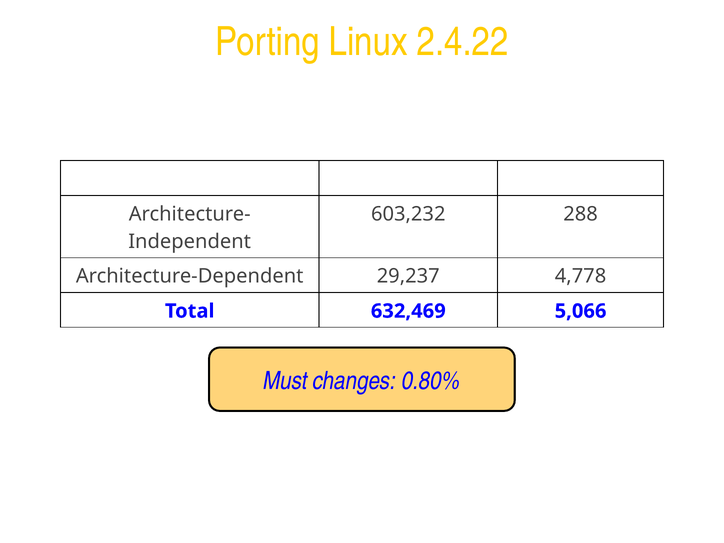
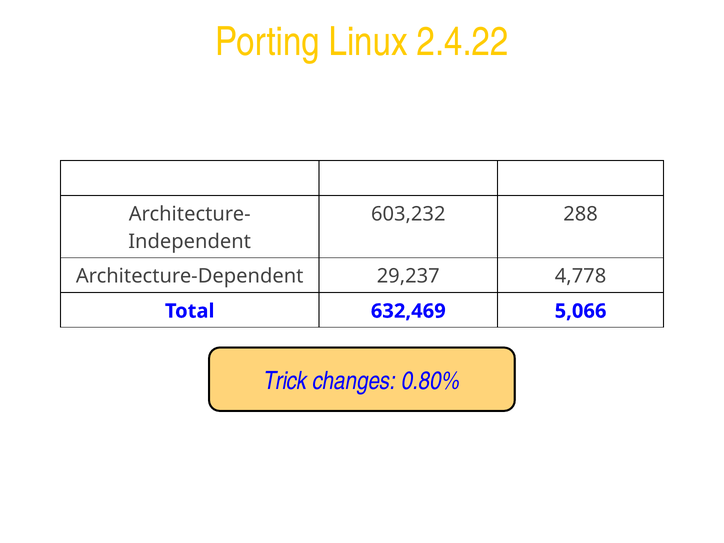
Must: Must -> Trick
